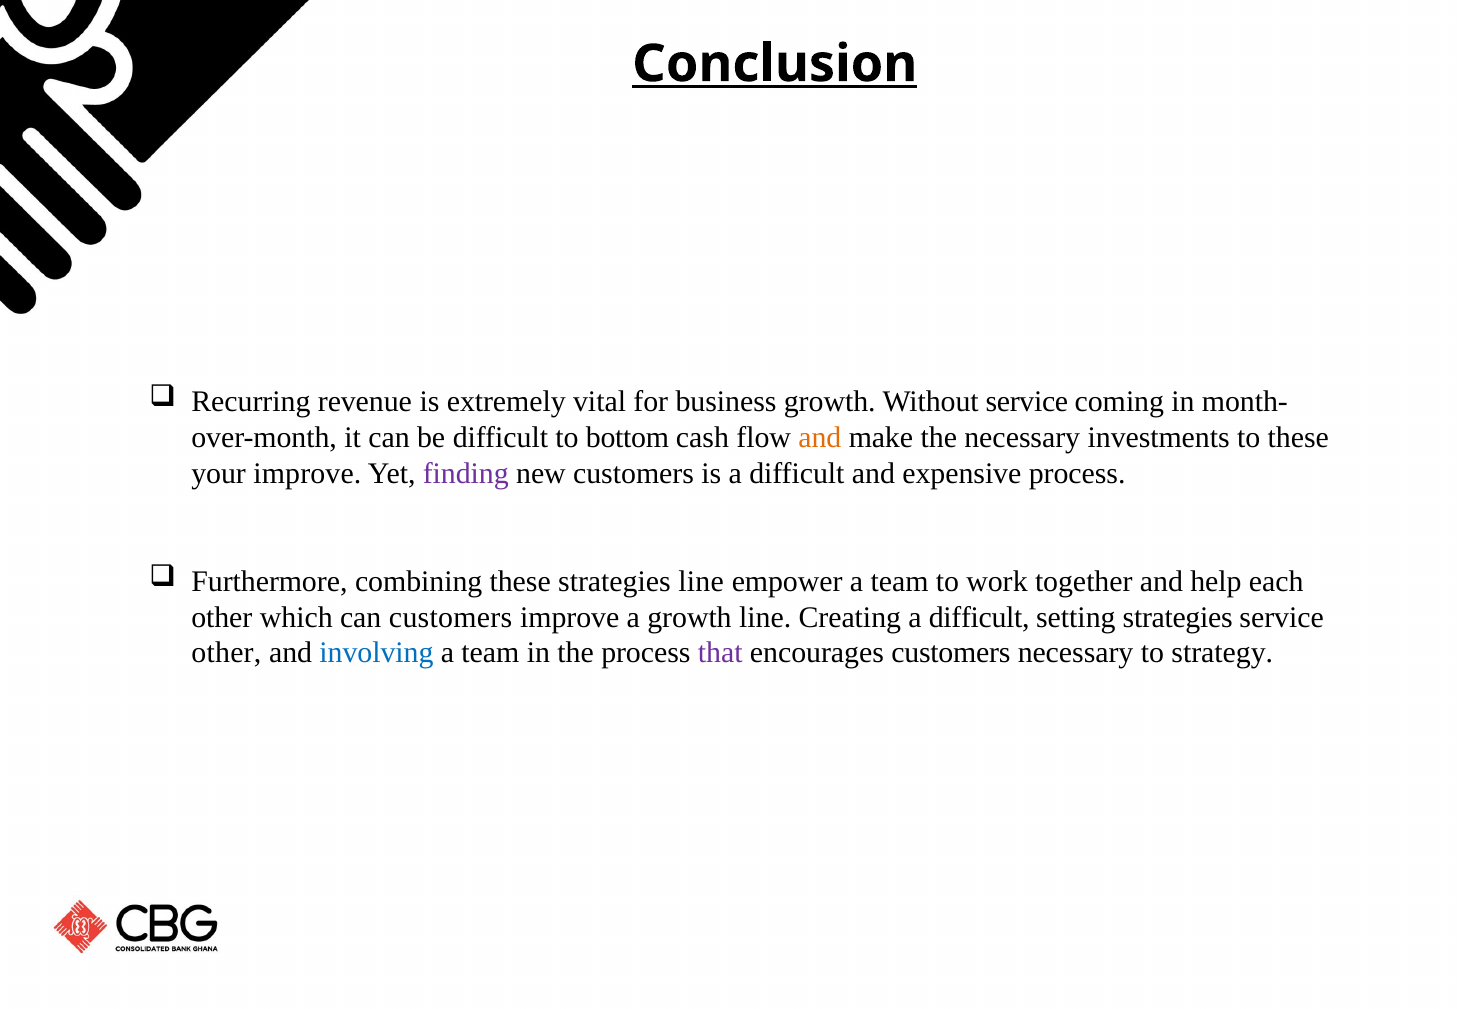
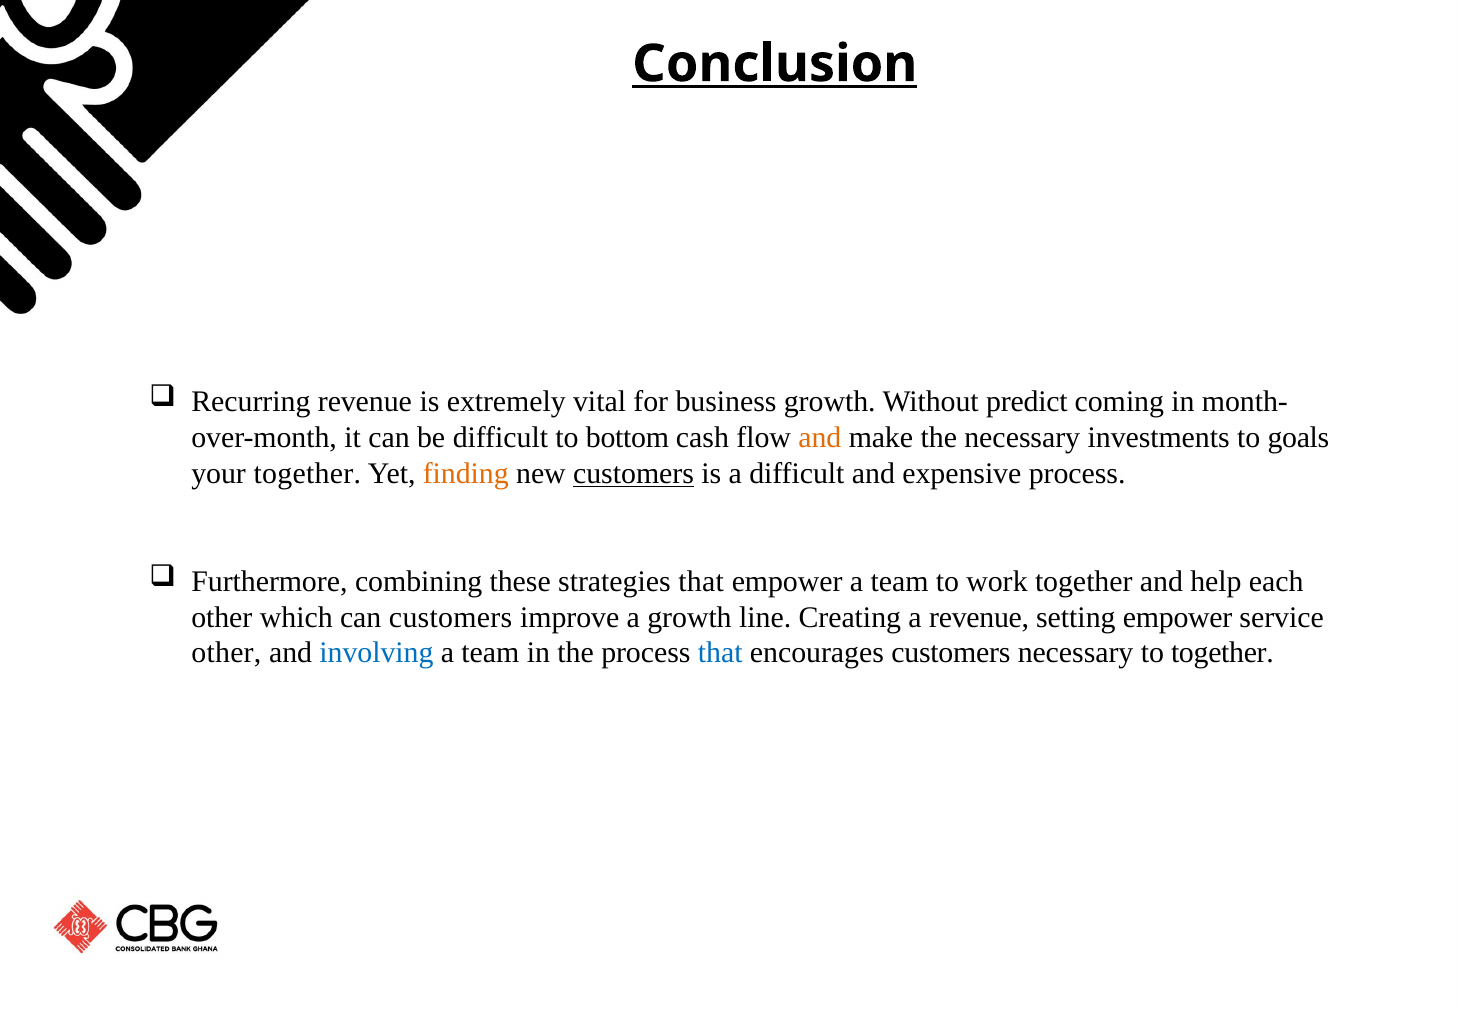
Without service: service -> predict
to these: these -> goals
your improve: improve -> together
finding colour: purple -> orange
customers at (634, 474) underline: none -> present
strategies line: line -> that
Creating a difficult: difficult -> revenue
setting strategies: strategies -> empower
that at (720, 653) colour: purple -> blue
to strategy: strategy -> together
